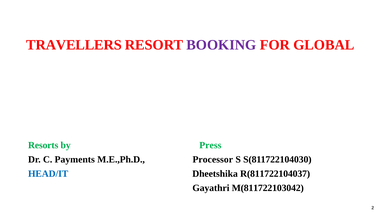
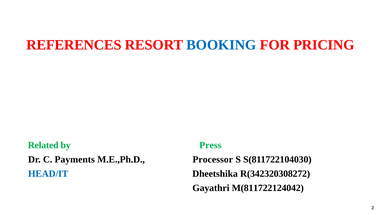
TRAVELLERS: TRAVELLERS -> REFERENCES
BOOKING colour: purple -> blue
GLOBAL: GLOBAL -> PRICING
Resorts: Resorts -> Related
R(811722104037: R(811722104037 -> R(342320308272
M(811722103042: M(811722103042 -> M(811722124042
